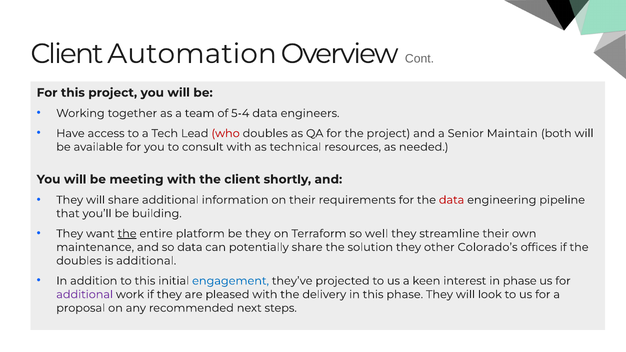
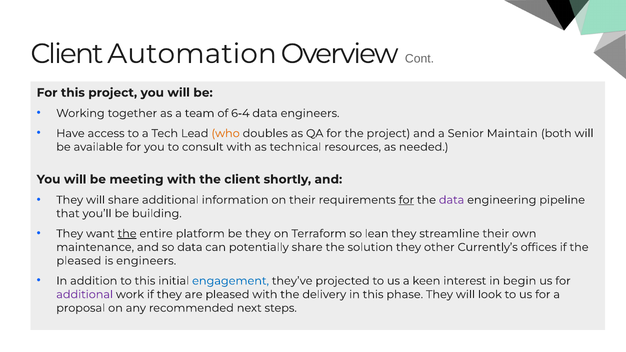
5-4: 5-4 -> 6-4
who colour: red -> orange
for at (406, 200) underline: none -> present
data at (452, 200) colour: red -> purple
well: well -> lean
Colorado’s: Colorado’s -> Currently’s
doubles at (79, 261): doubles -> pleased
is additional: additional -> engineers
in phase: phase -> begin
